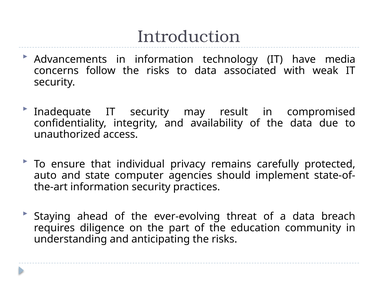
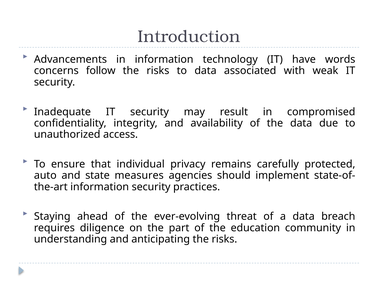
media: media -> words
computer: computer -> measures
